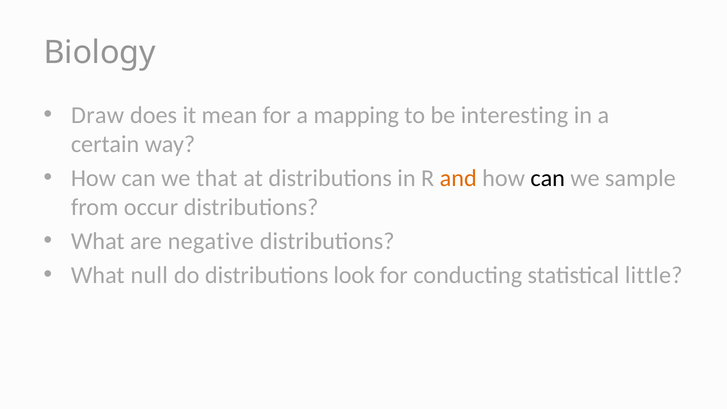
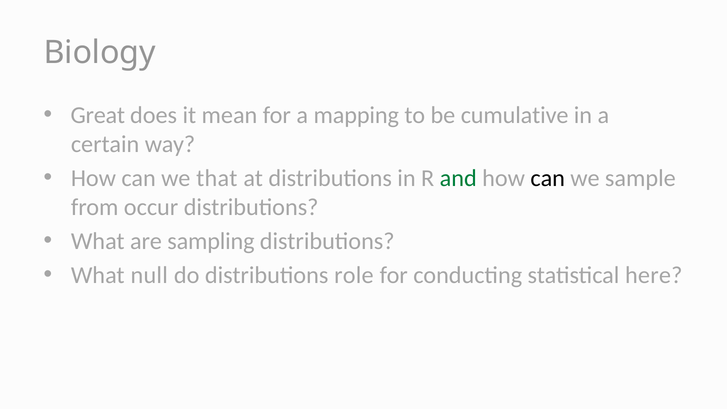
Draw: Draw -> Great
interesting: interesting -> cumulative
and colour: orange -> green
negative: negative -> sampling
look: look -> role
little: little -> here
